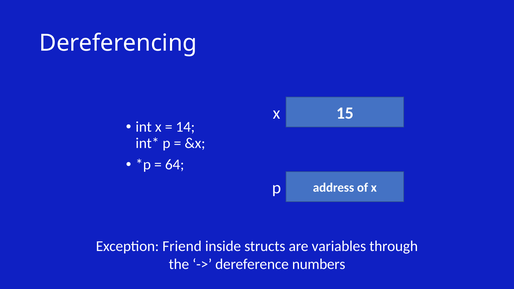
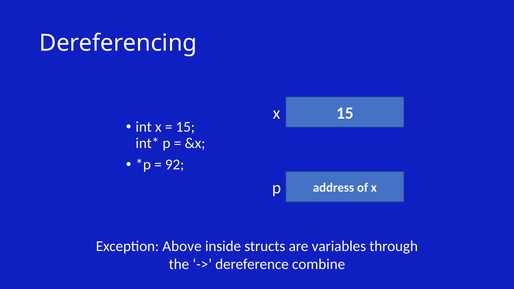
14 at (185, 127): 14 -> 15
64: 64 -> 92
Friend: Friend -> Above
numbers: numbers -> combine
